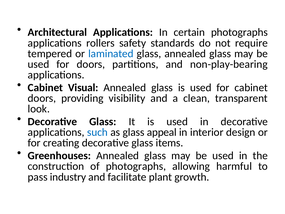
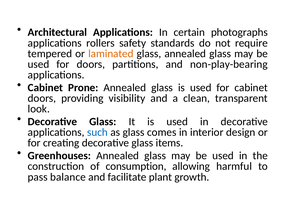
laminated colour: blue -> orange
Visual: Visual -> Prone
appeal: appeal -> comes
of photographs: photographs -> consumption
industry: industry -> balance
